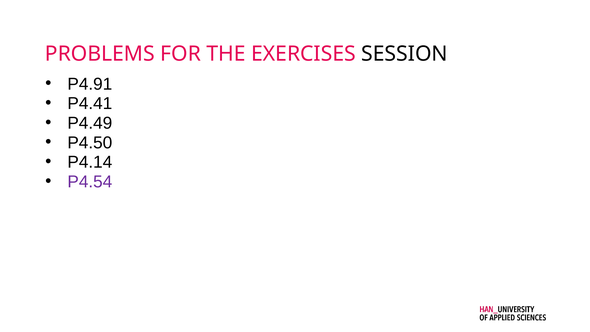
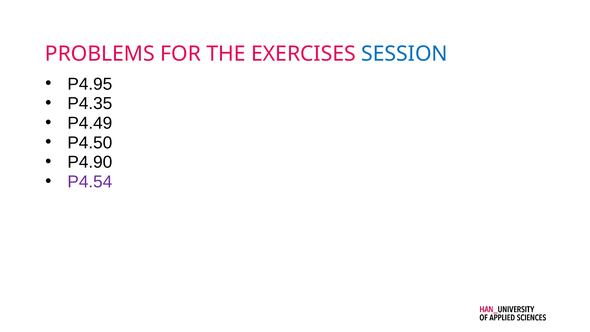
SESSION colour: black -> blue
P4.91: P4.91 -> P4.95
P4.41: P4.41 -> P4.35
P4.14: P4.14 -> P4.90
